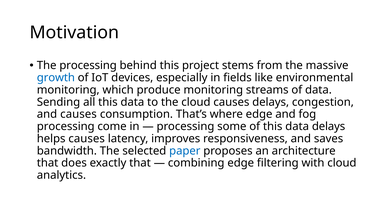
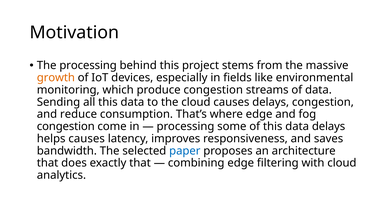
growth colour: blue -> orange
produce monitoring: monitoring -> congestion
and causes: causes -> reduce
processing at (66, 127): processing -> congestion
